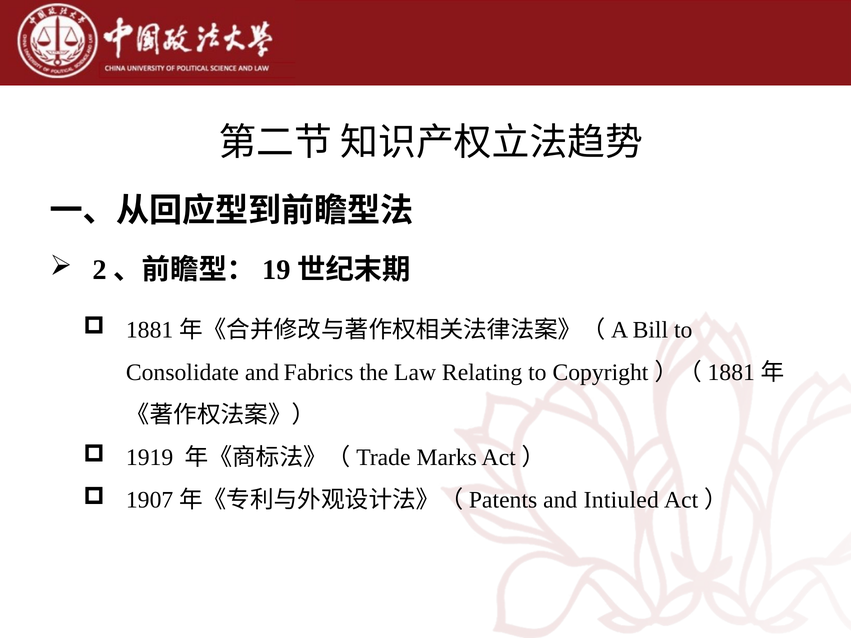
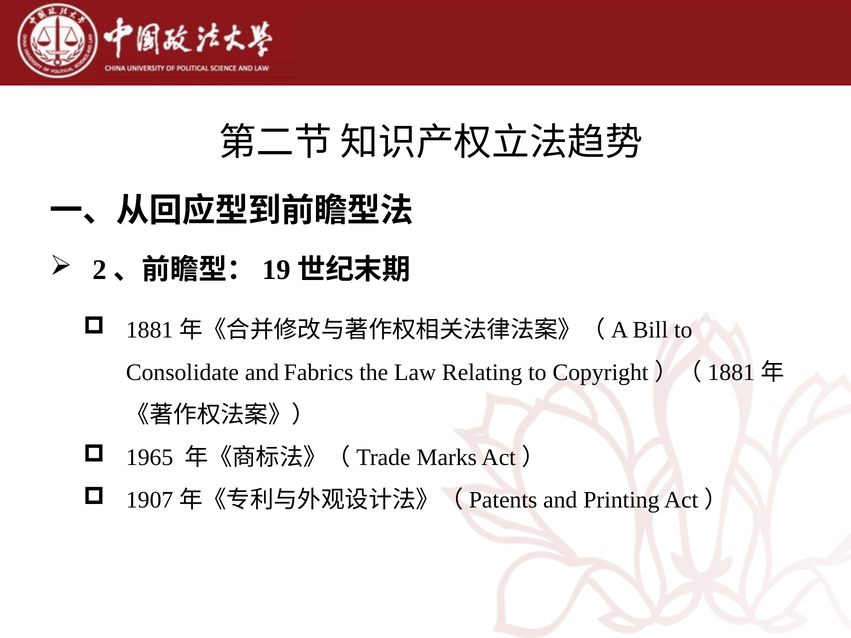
1919: 1919 -> 1965
Intiuled: Intiuled -> Printing
